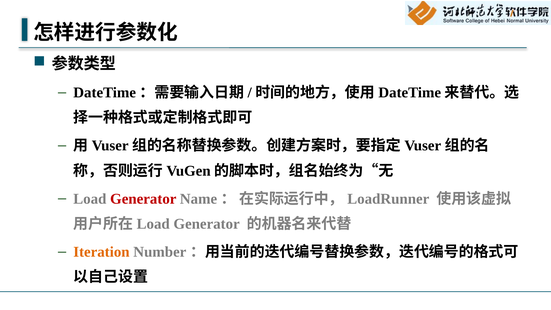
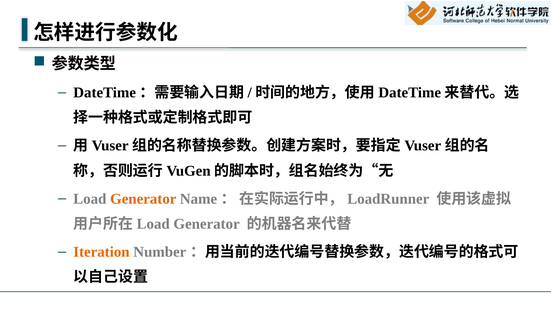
Generator at (143, 199) colour: red -> orange
